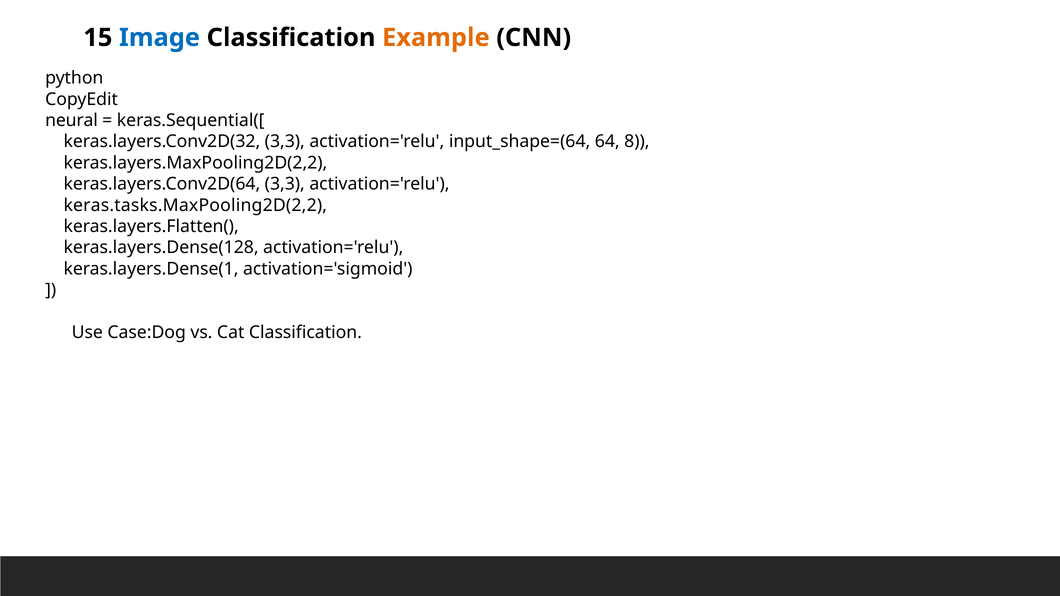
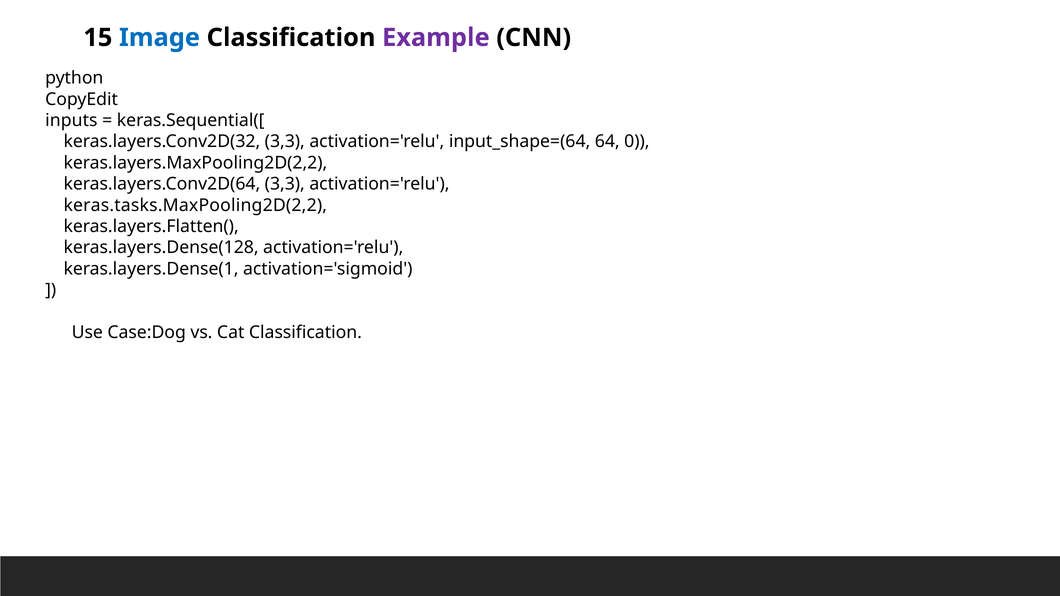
Example colour: orange -> purple
neural: neural -> inputs
8: 8 -> 0
